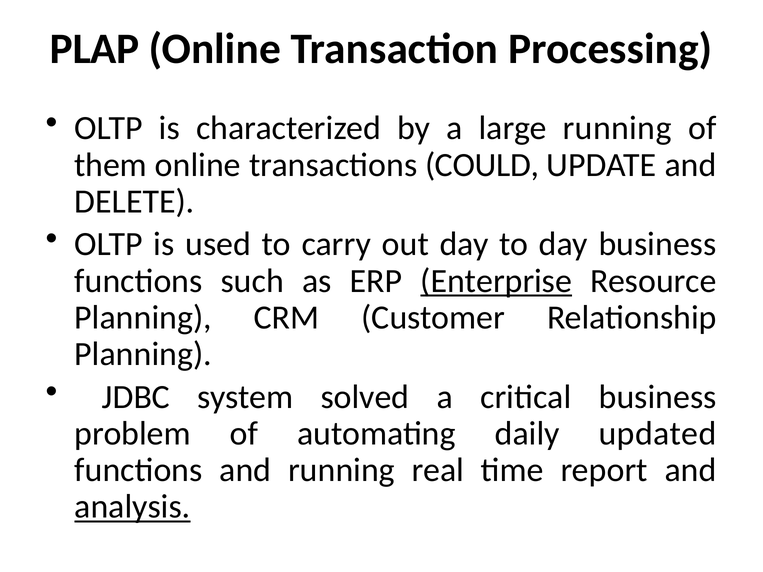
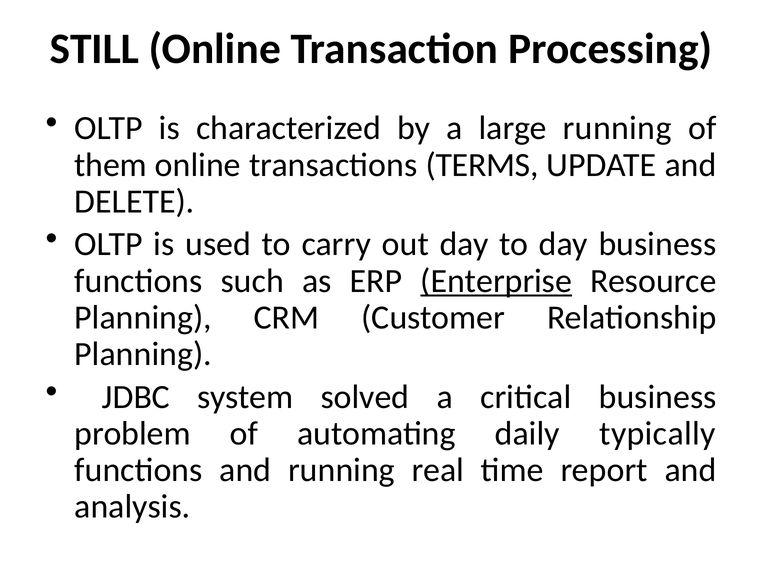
PLAP: PLAP -> STILL
COULD: COULD -> TERMS
updated: updated -> typically
analysis underline: present -> none
